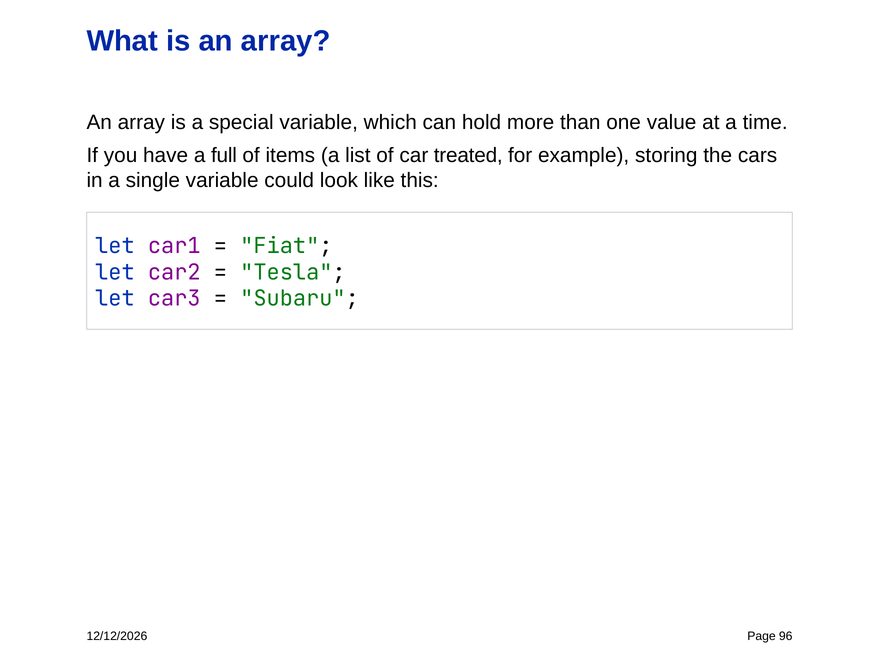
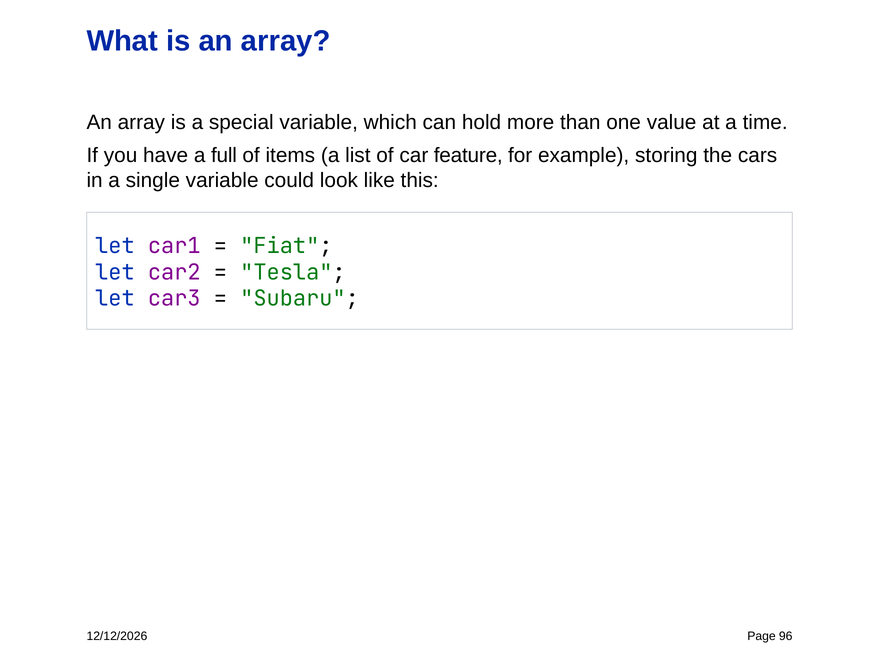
treated: treated -> feature
